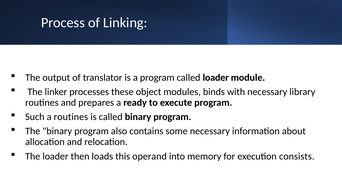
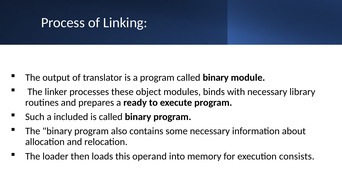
program called loader: loader -> binary
a routines: routines -> included
